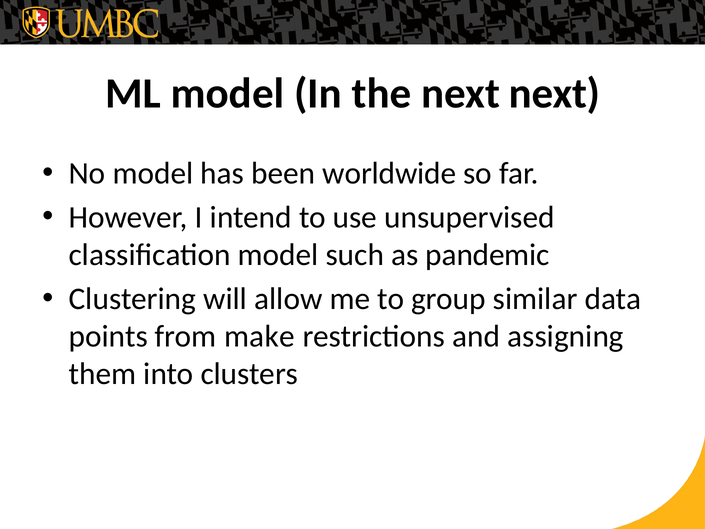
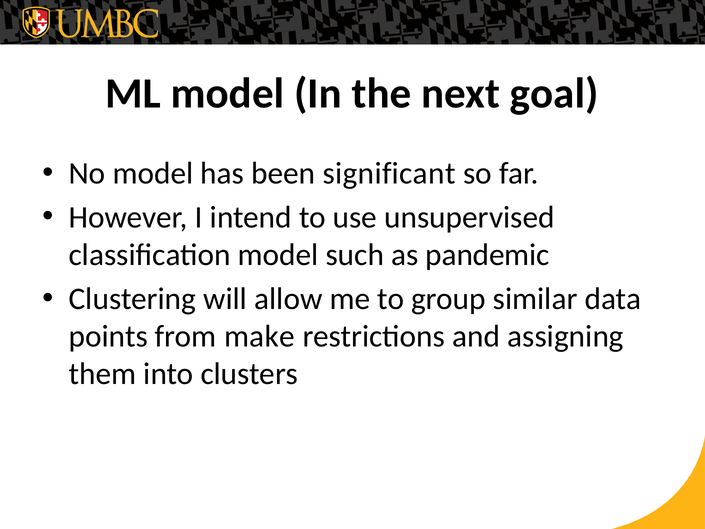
next next: next -> goal
worldwide: worldwide -> significant
